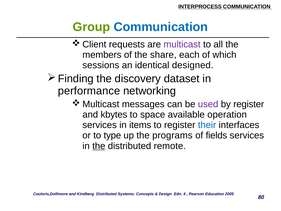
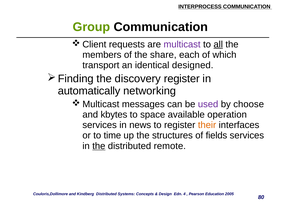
Communication at (161, 27) colour: blue -> black
all underline: none -> present
sessions: sessions -> transport
discovery dataset: dataset -> register
performance: performance -> automatically
by register: register -> choose
items: items -> news
their colour: blue -> orange
type: type -> time
programs: programs -> structures
